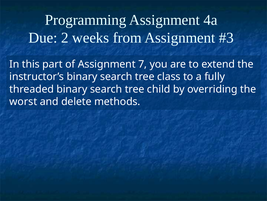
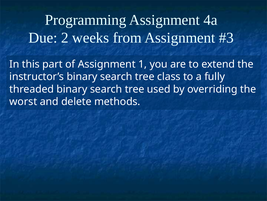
7: 7 -> 1
child: child -> used
